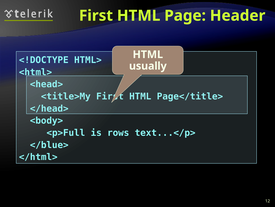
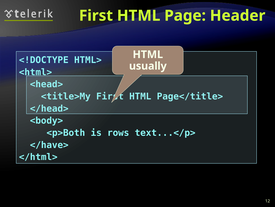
<p>Full: <p>Full -> <p>Both
</blue>: </blue> -> </have>
